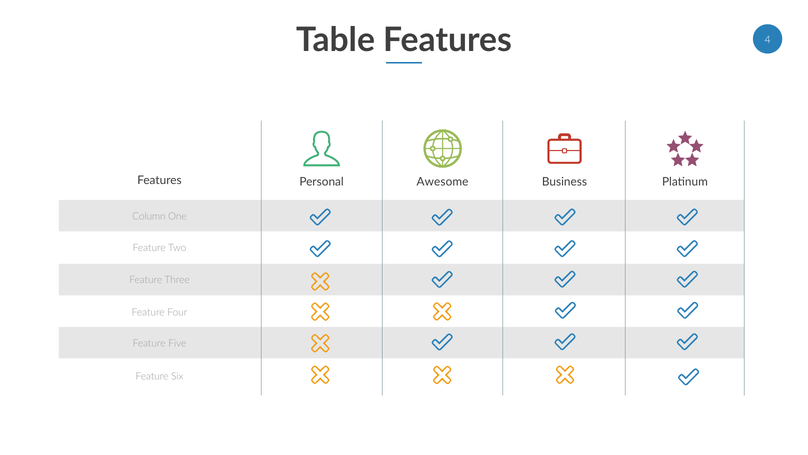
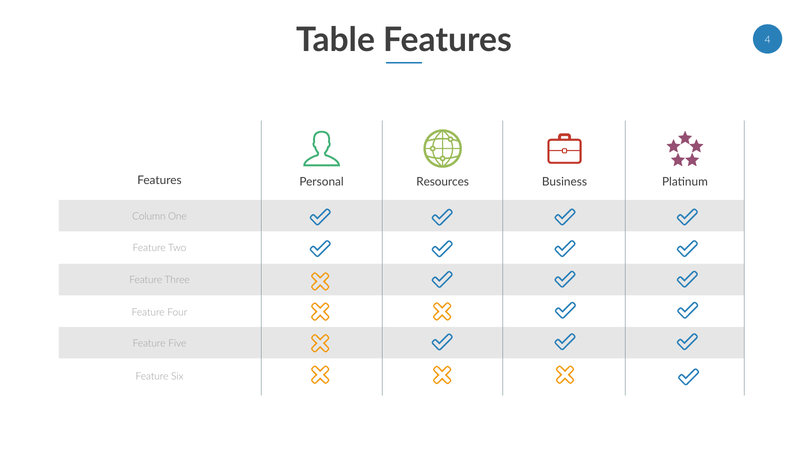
Awesome: Awesome -> Resources
